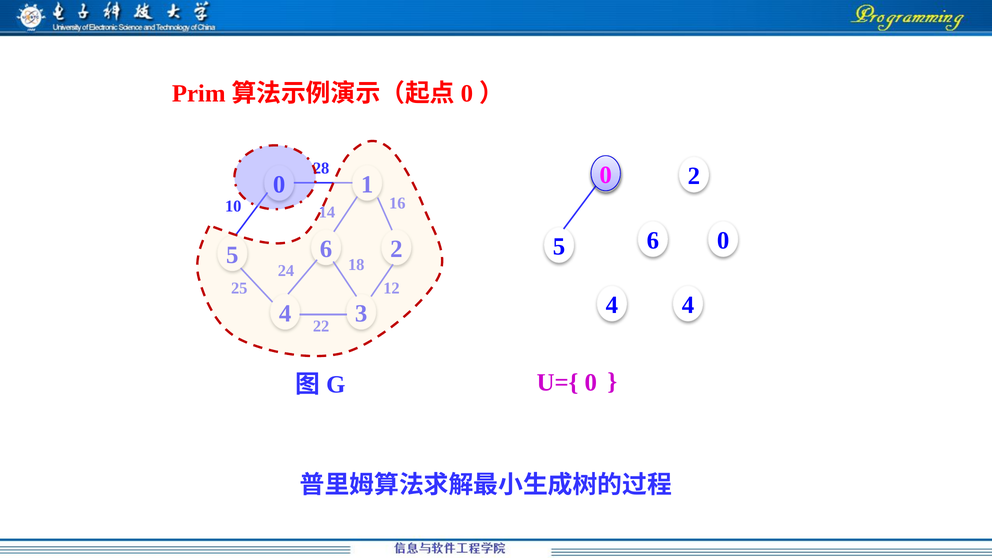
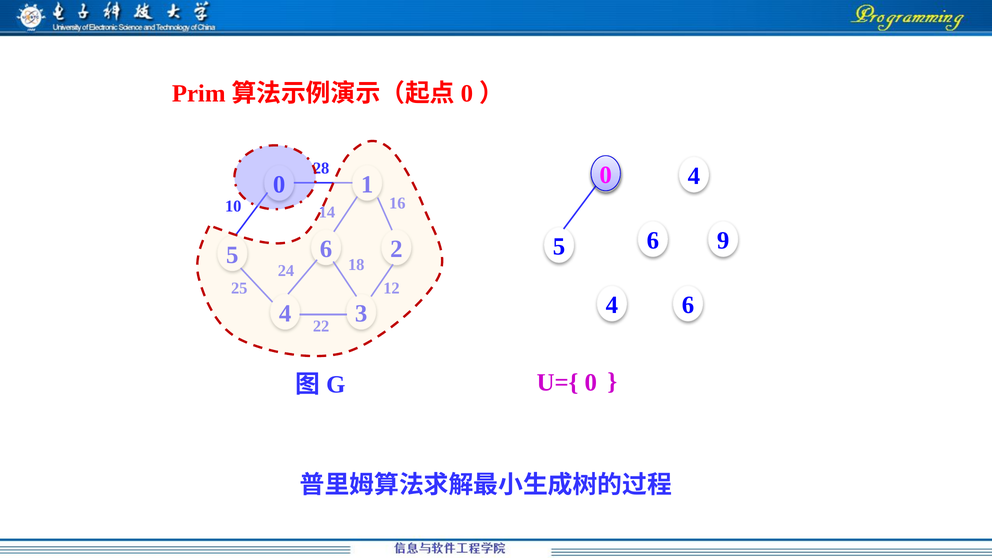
2 at (694, 176): 2 -> 4
6 0: 0 -> 9
4 4: 4 -> 6
